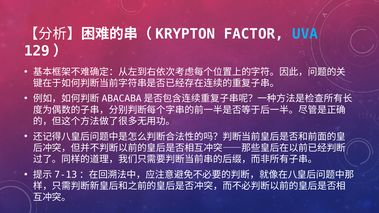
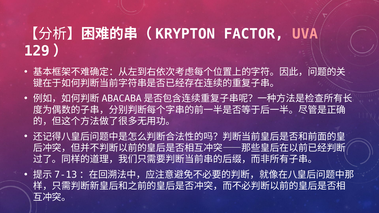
UVA colour: light blue -> pink
